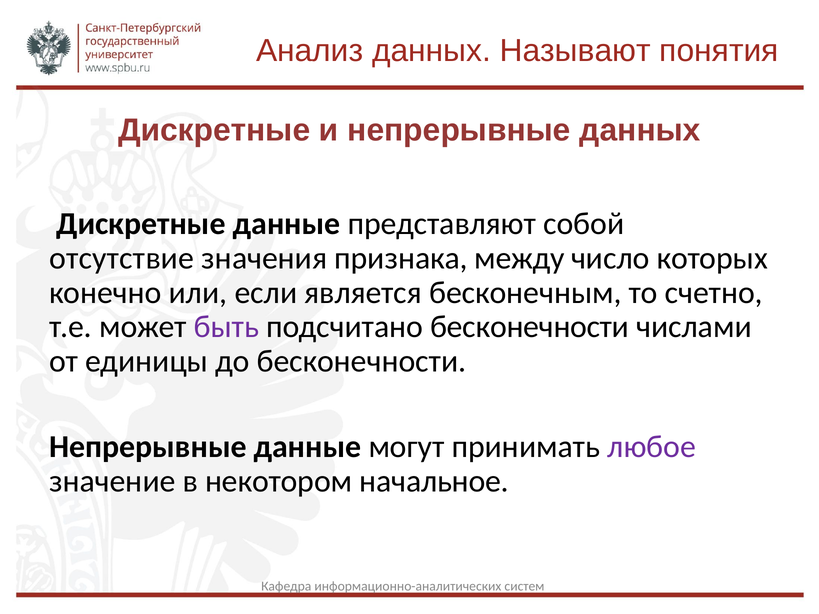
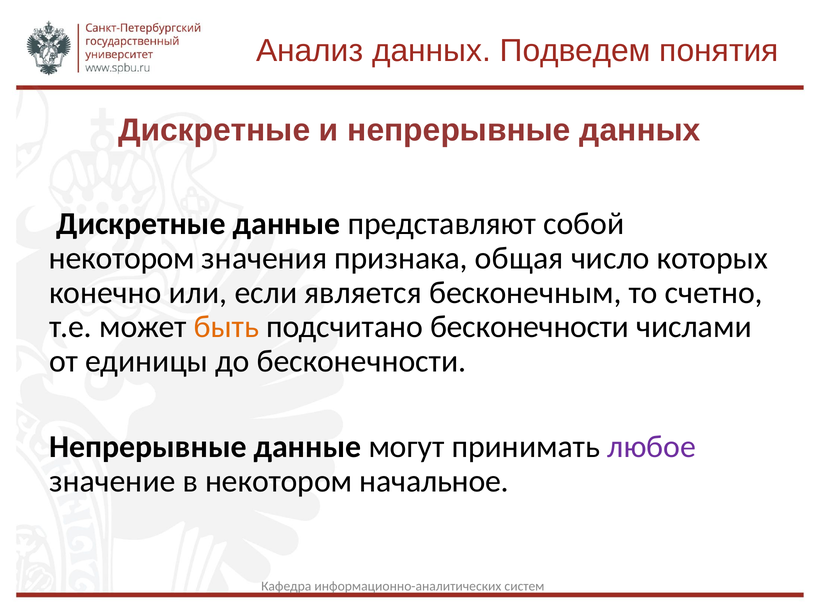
Называют: Называют -> Подведем
отсутствие at (122, 258): отсутствие -> некотором
между: между -> общая
быть colour: purple -> orange
